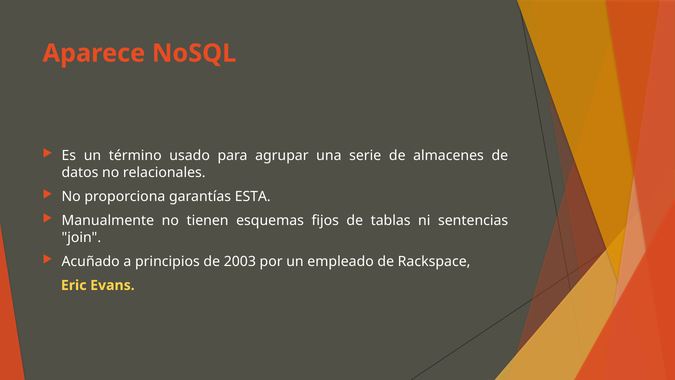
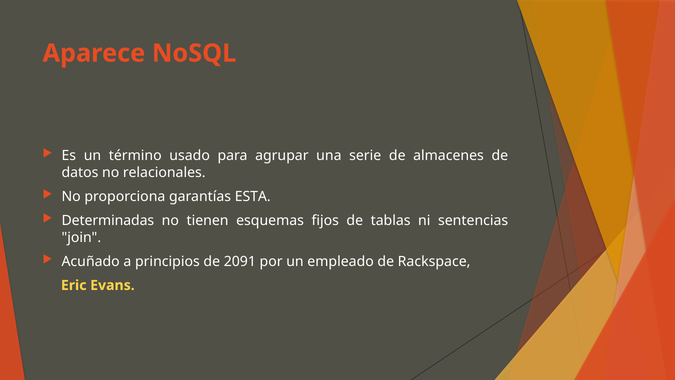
Manualmente: Manualmente -> Determinadas
2003: 2003 -> 2091
